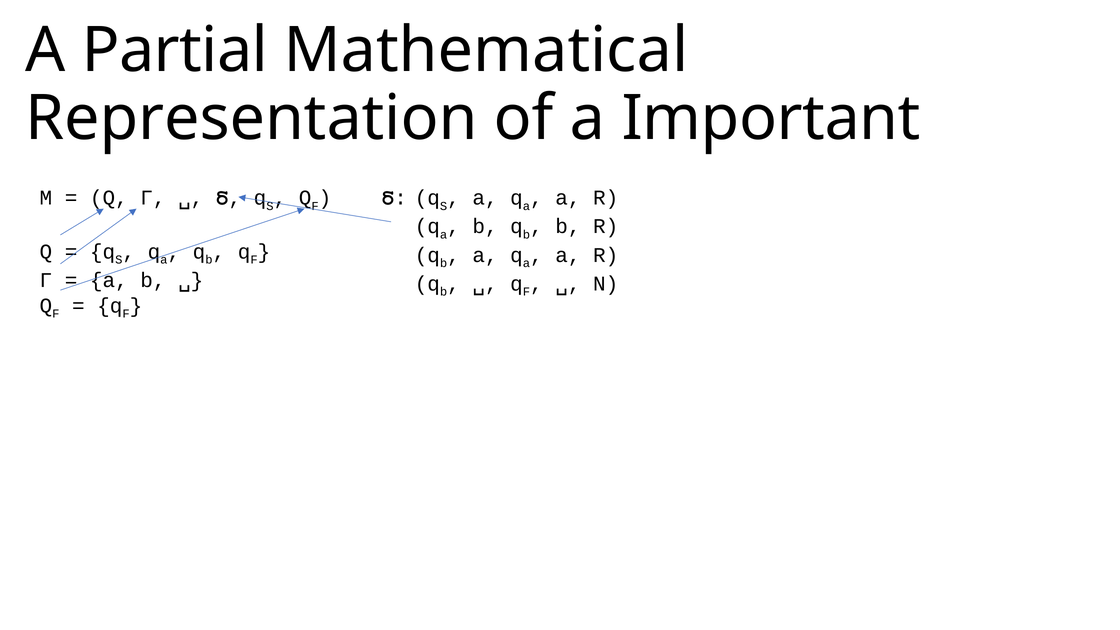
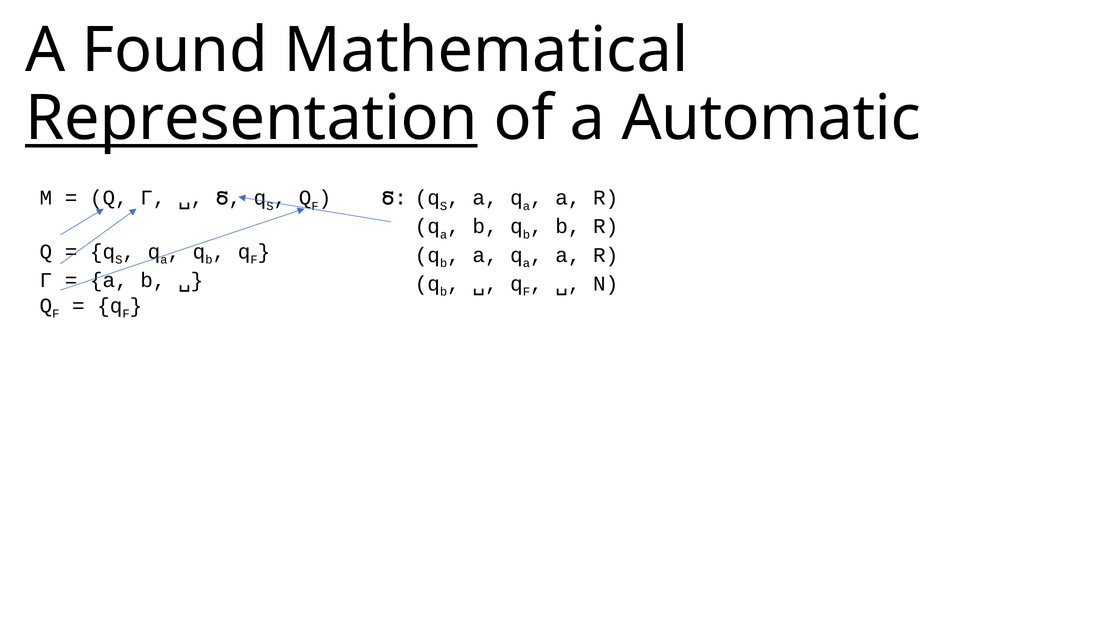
Partial: Partial -> Found
Representation underline: none -> present
Important: Important -> Automatic
